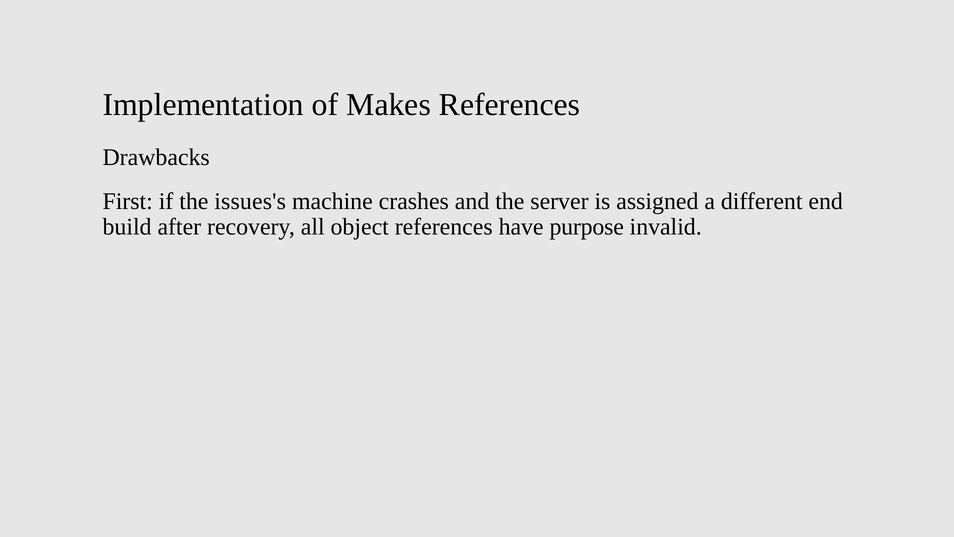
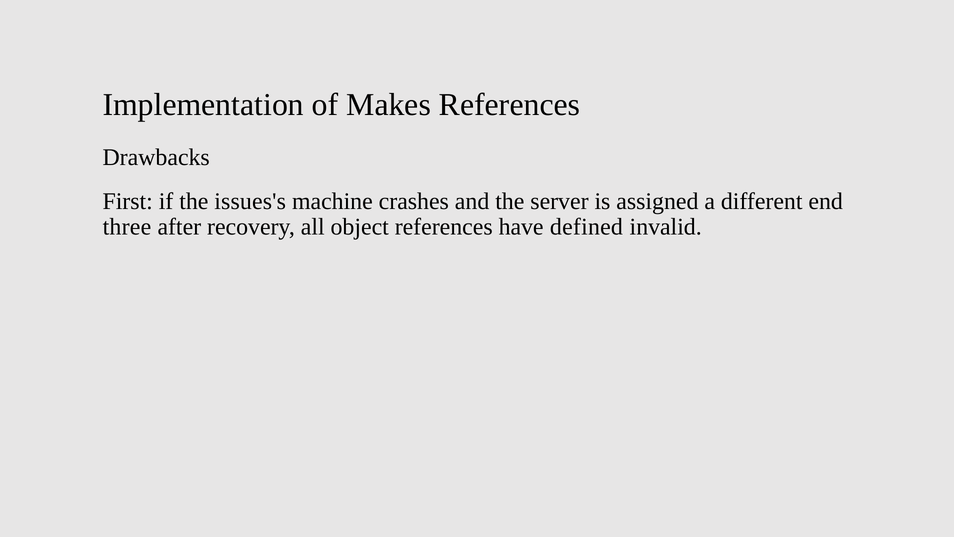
build: build -> three
purpose: purpose -> defined
